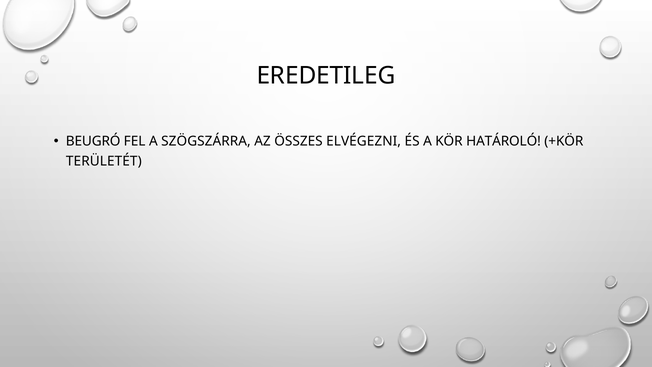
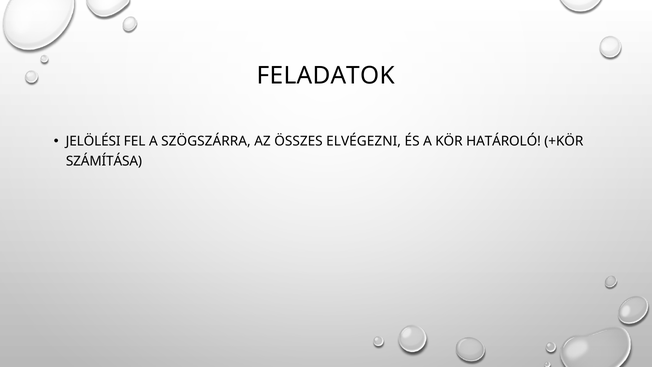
EREDETILEG: EREDETILEG -> FELADATOK
BEUGRÓ: BEUGRÓ -> JELÖLÉSI
TERÜLETÉT: TERÜLETÉT -> SZÁMÍTÁSA
